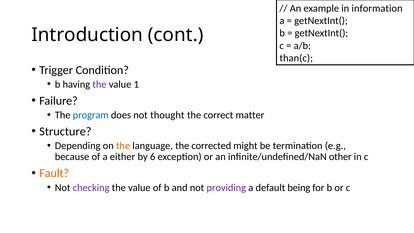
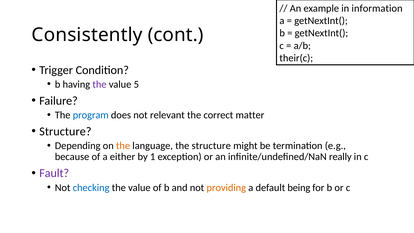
Introduction: Introduction -> Consistently
than(c: than(c -> their(c
1: 1 -> 5
thought: thought -> relevant
the corrected: corrected -> structure
6: 6 -> 1
other: other -> really
Fault colour: orange -> purple
checking colour: purple -> blue
providing colour: purple -> orange
